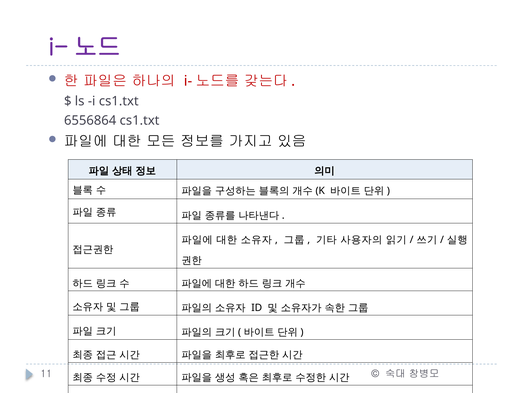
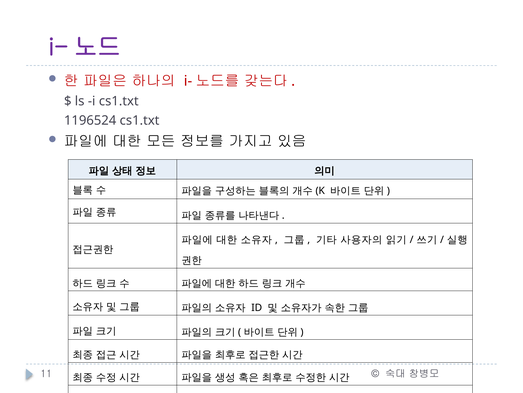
6556864: 6556864 -> 1196524
